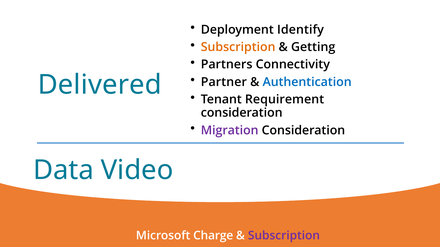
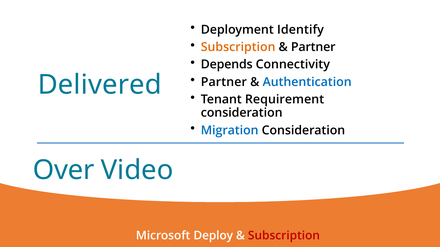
Getting at (313, 47): Getting -> Partner
Partners: Partners -> Depends
Migration colour: purple -> blue
Data: Data -> Over
Charge: Charge -> Deploy
Subscription at (284, 236) colour: purple -> red
